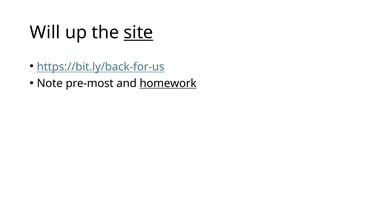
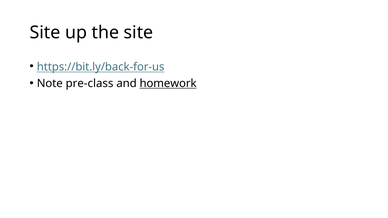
Will at (45, 33): Will -> Site
site at (138, 33) underline: present -> none
pre-most: pre-most -> pre-class
